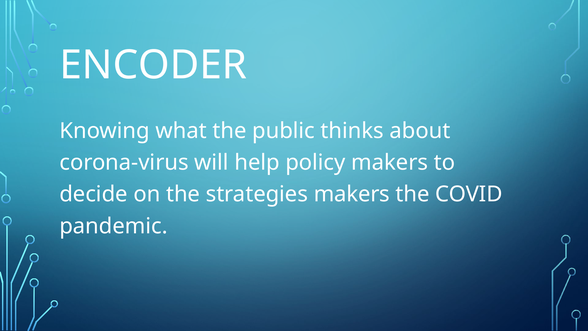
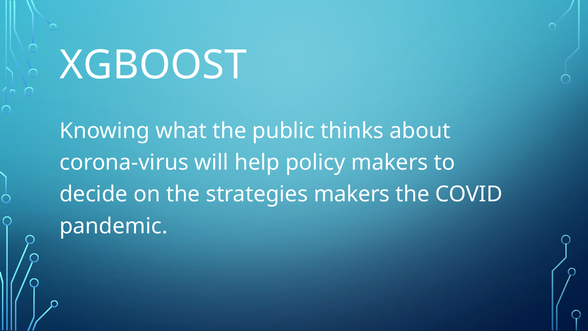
ENCODER: ENCODER -> XGBOOST
